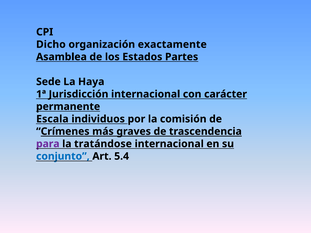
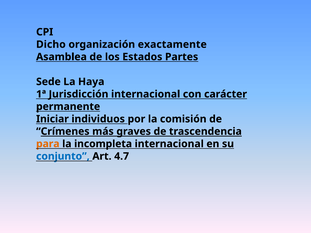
Escala: Escala -> Iniciar
para colour: purple -> orange
tratándose: tratándose -> incompleta
5.4: 5.4 -> 4.7
